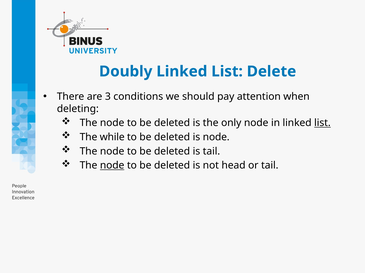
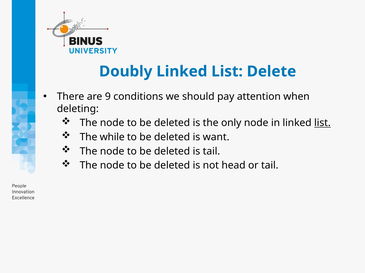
3: 3 -> 9
is node: node -> want
node at (112, 166) underline: present -> none
